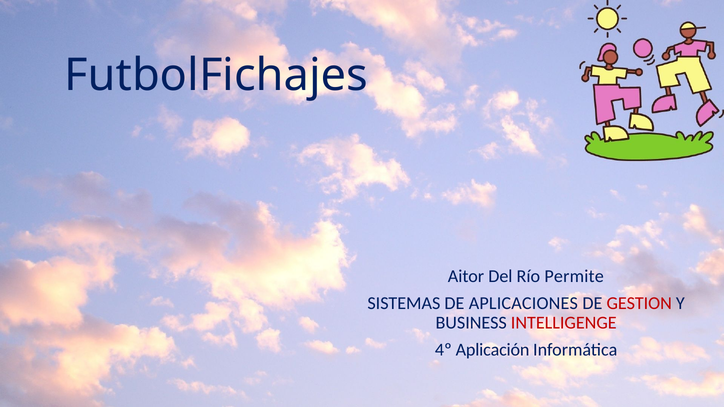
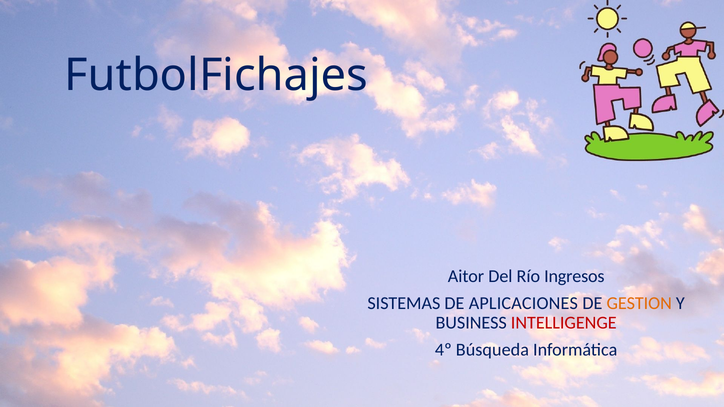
Permite: Permite -> Ingresos
GESTION colour: red -> orange
Aplicación: Aplicación -> Búsqueda
